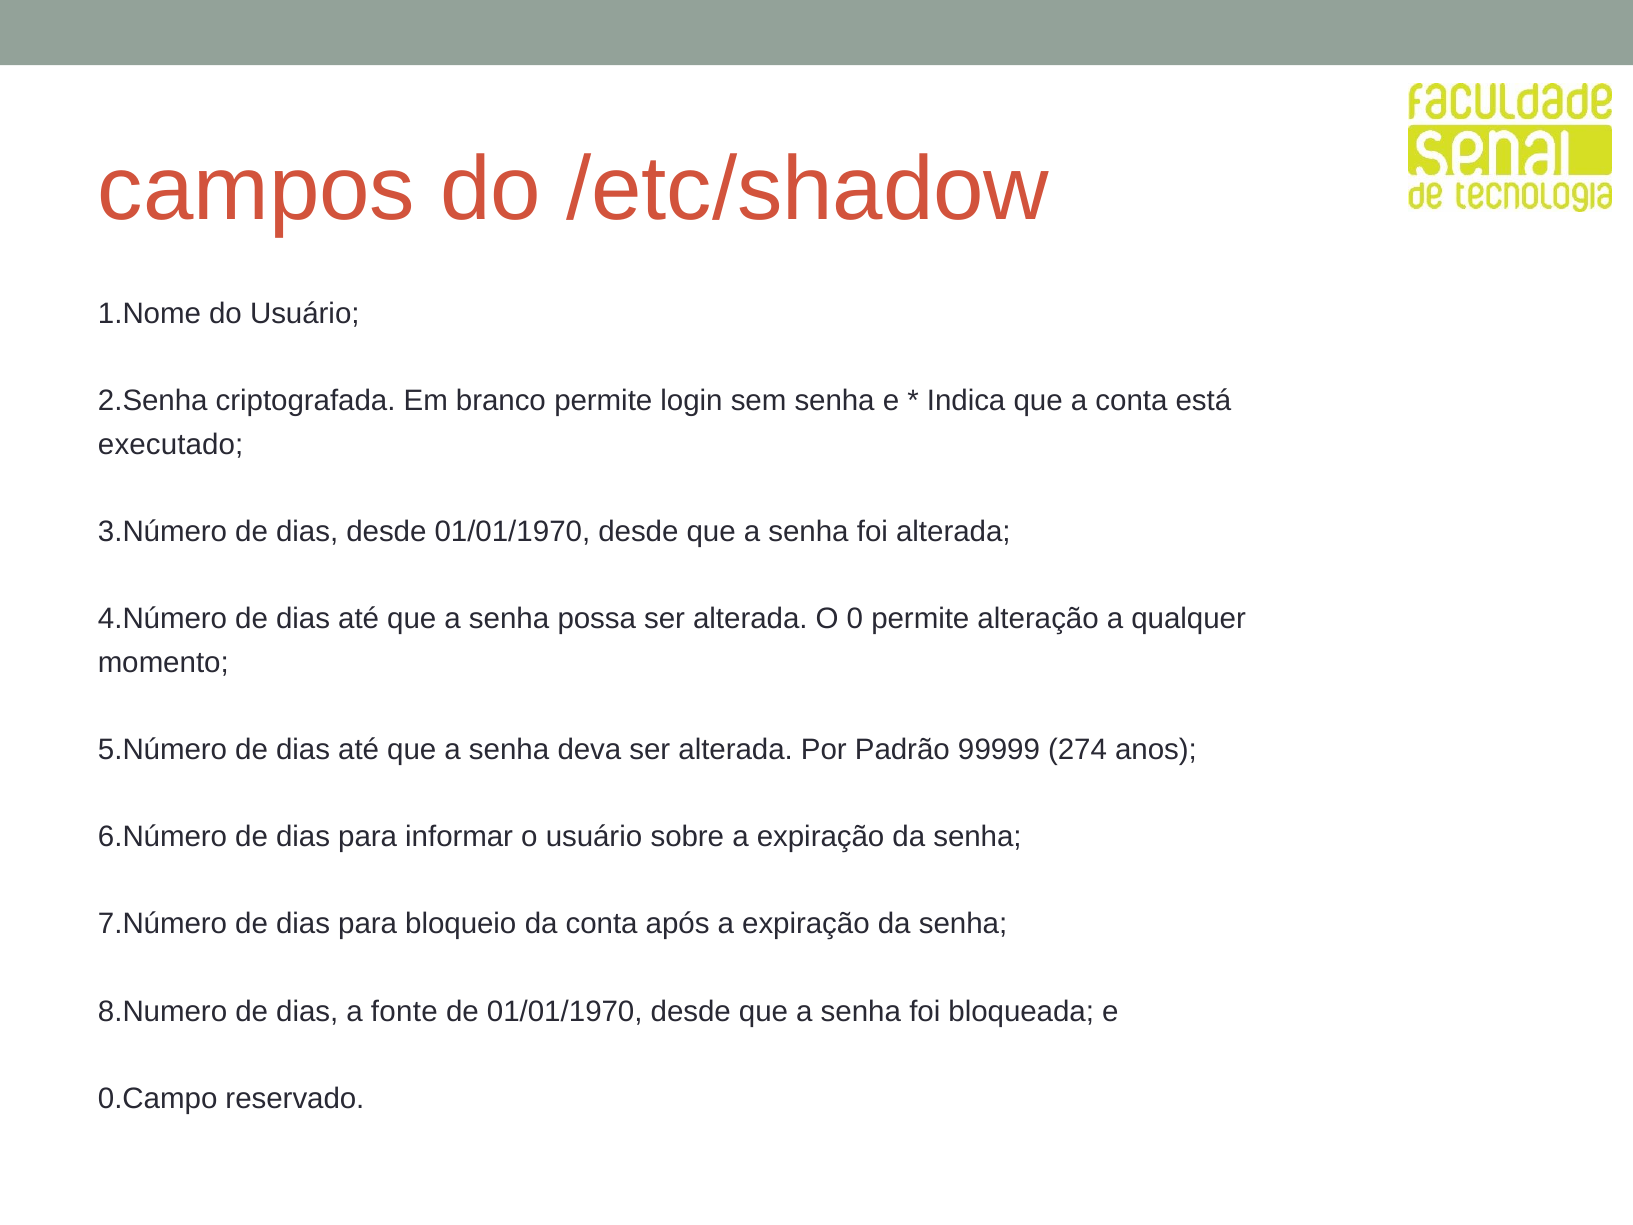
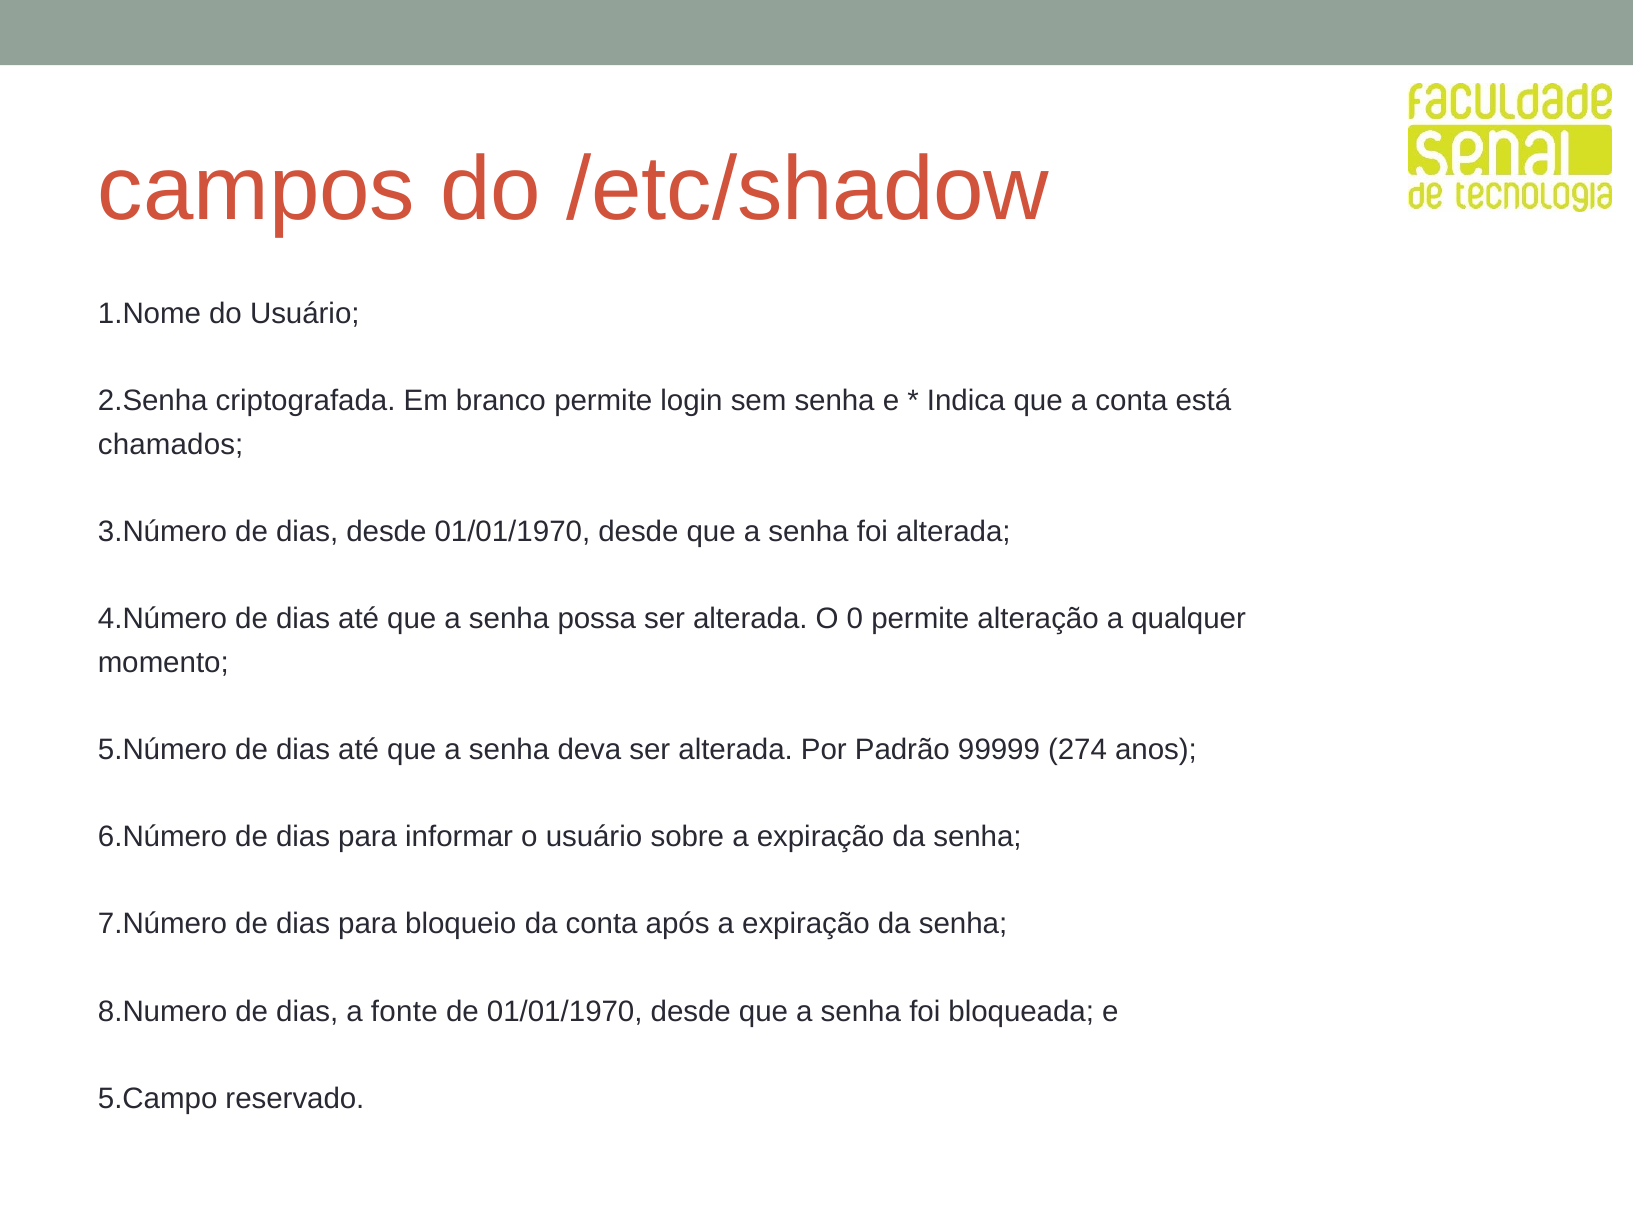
executado: executado -> chamados
0.Campo: 0.Campo -> 5.Campo
